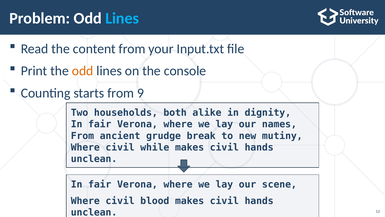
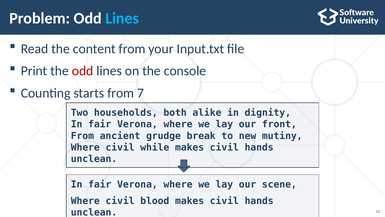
odd at (83, 71) colour: orange -> red
9: 9 -> 7
names: names -> front
